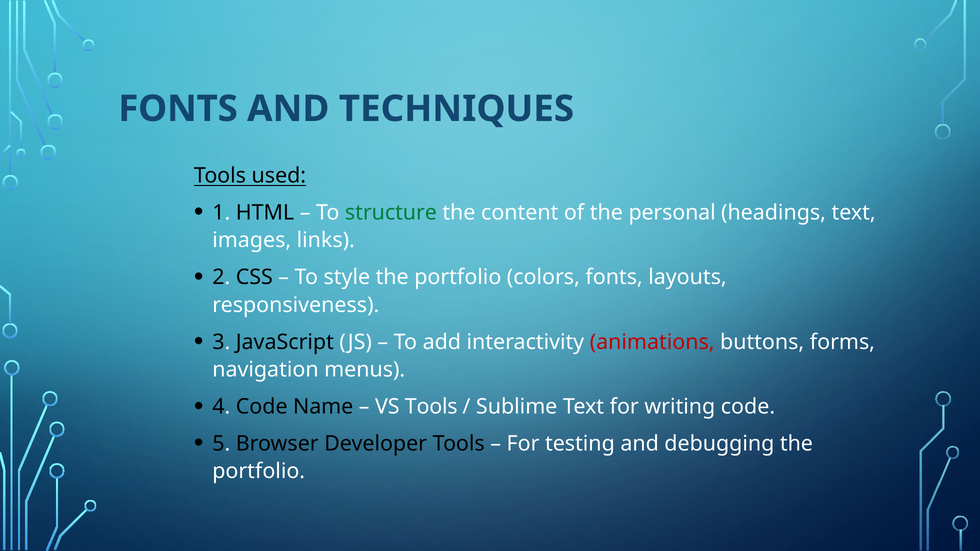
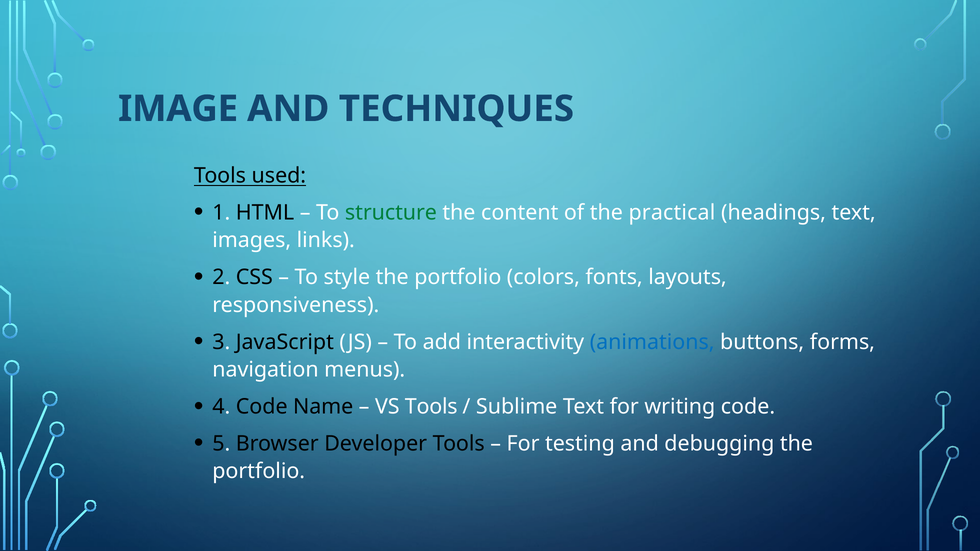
FONTS at (178, 109): FONTS -> IMAGE
personal: personal -> practical
animations colour: red -> blue
